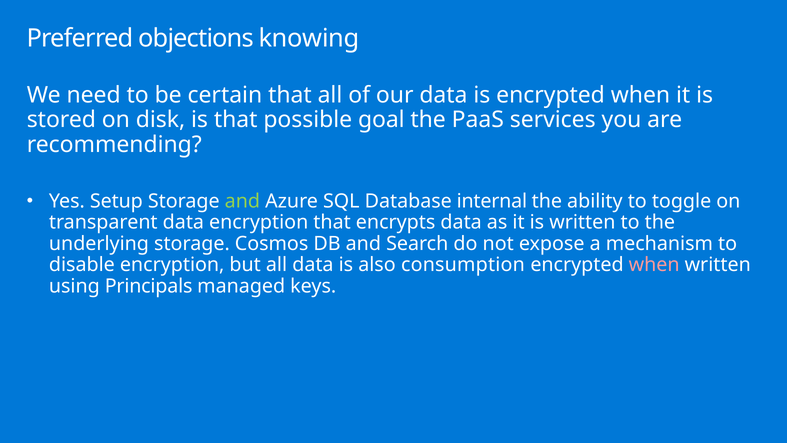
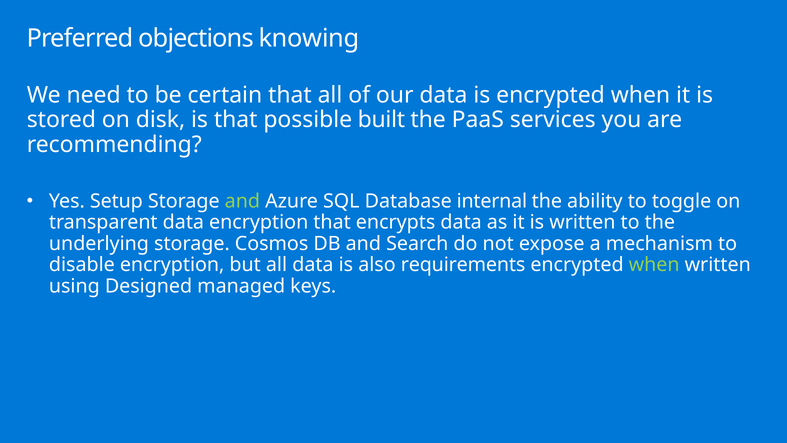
goal: goal -> built
consumption: consumption -> requirements
when at (654, 265) colour: pink -> light green
Principals: Principals -> Designed
